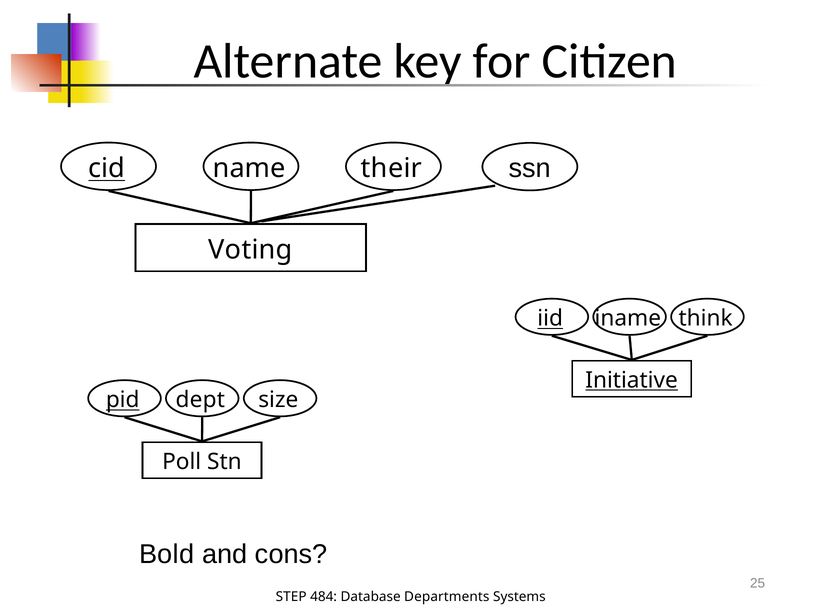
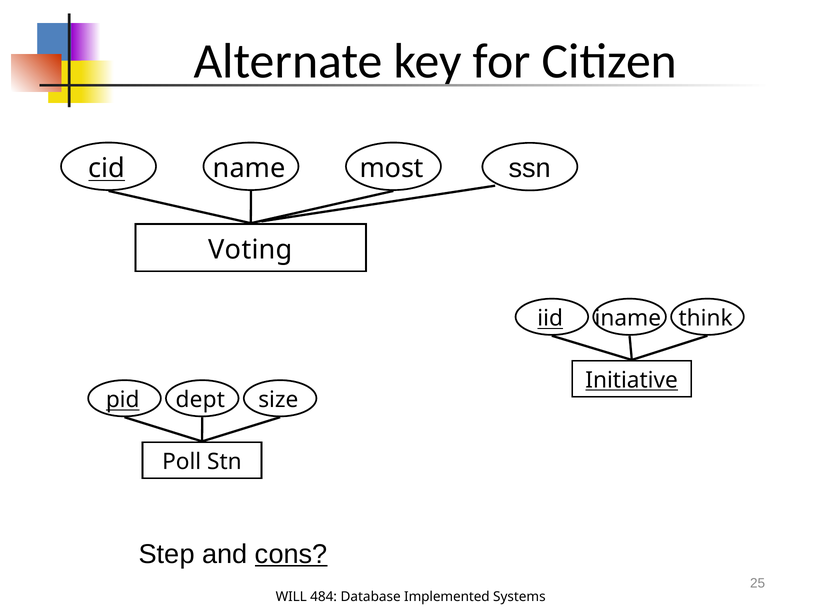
their: their -> most
Bold: Bold -> Step
cons underline: none -> present
STEP: STEP -> WILL
Departments: Departments -> Implemented
